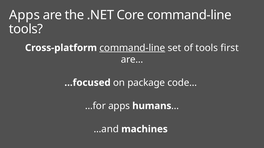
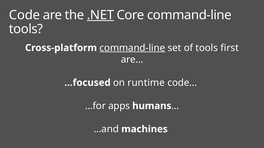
Apps at (24, 15): Apps -> Code
.NET underline: none -> present
package: package -> runtime
